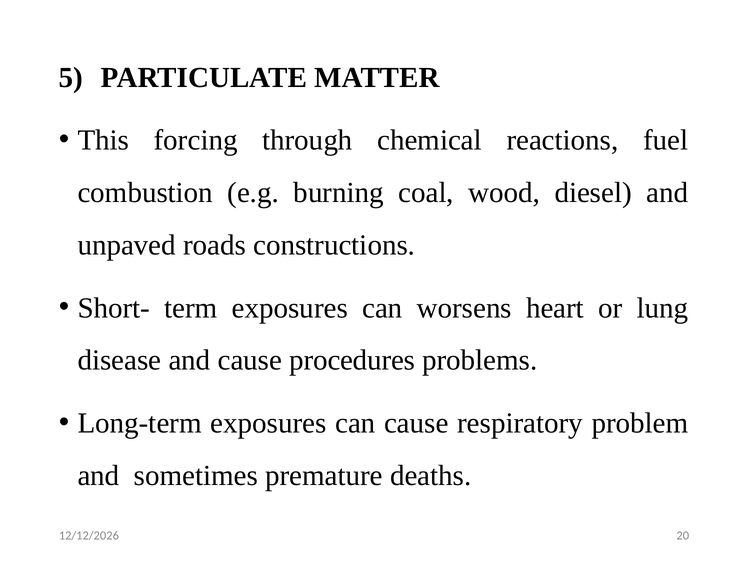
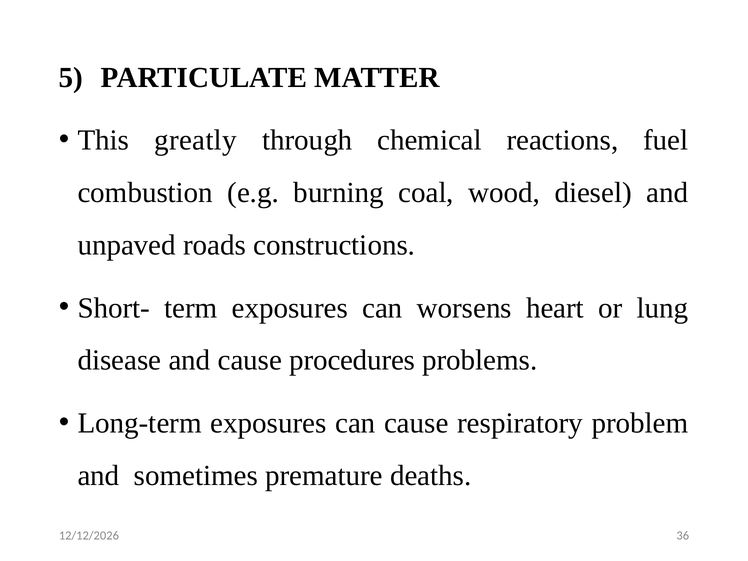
forcing: forcing -> greatly
20: 20 -> 36
